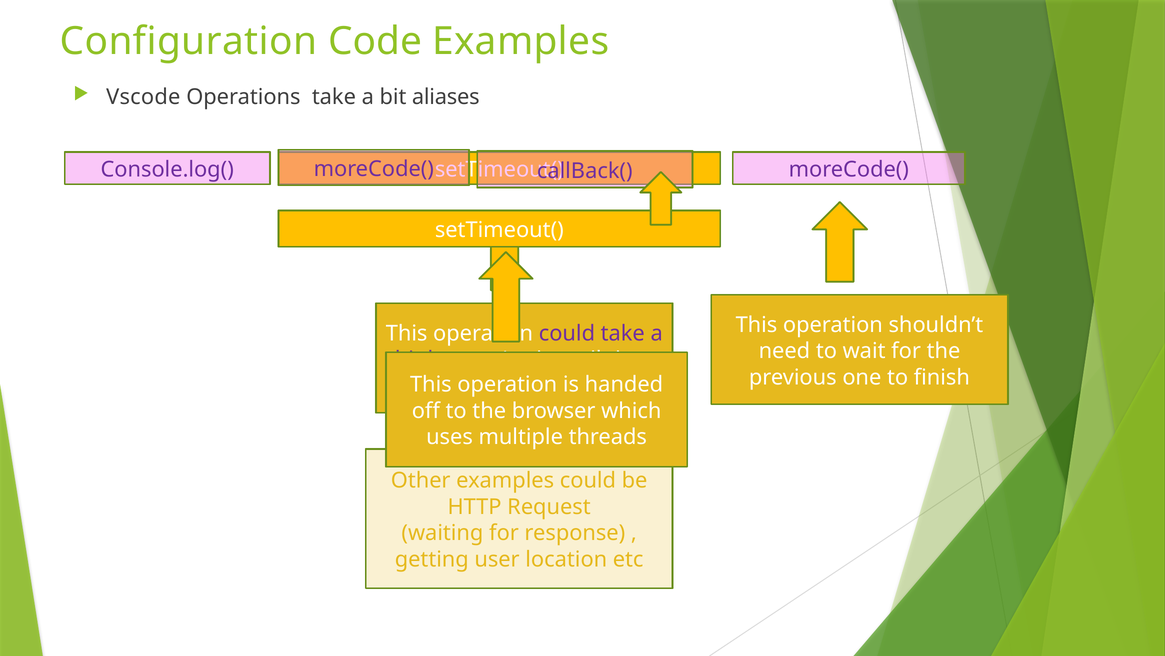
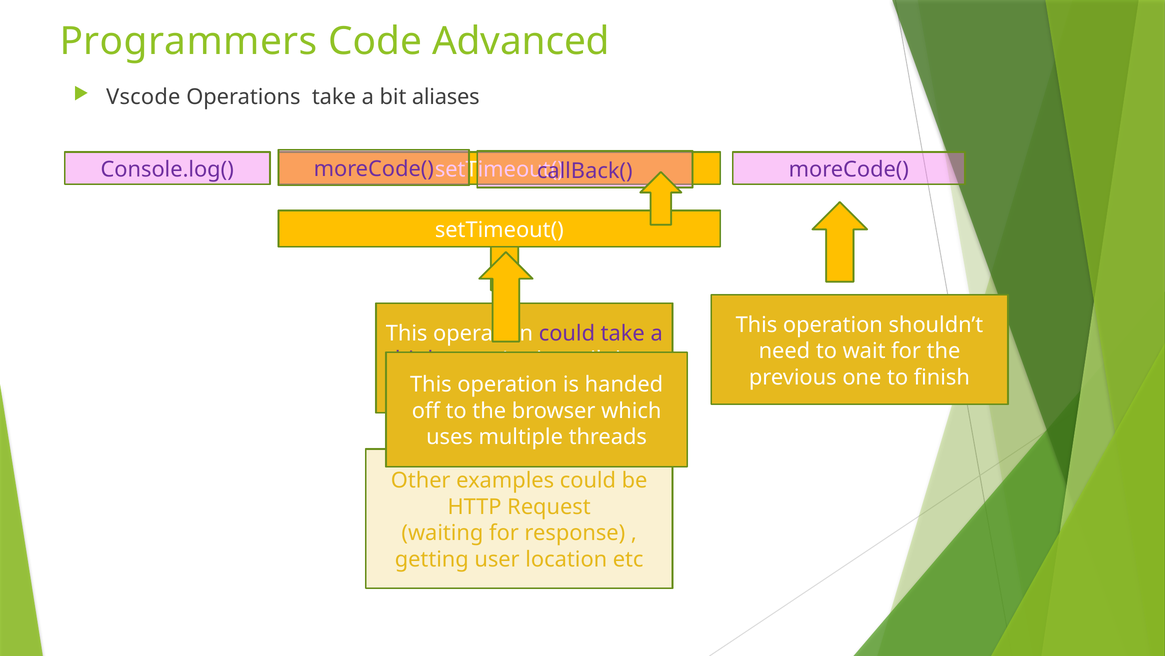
Configuration: Configuration -> Programmers
Code Examples: Examples -> Advanced
